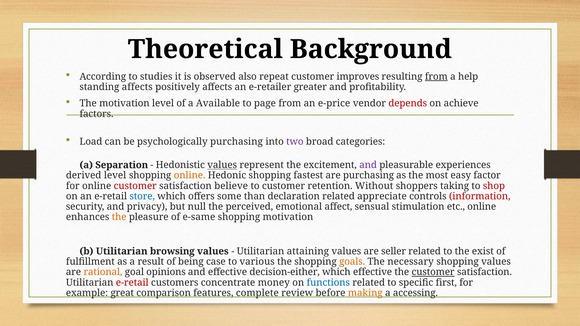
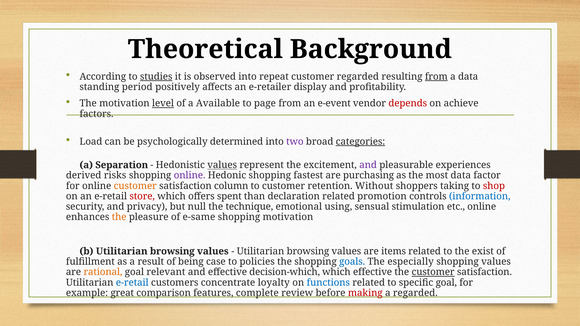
studies underline: none -> present
observed also: also -> into
customer improves: improves -> regarded
a help: help -> data
standing affects: affects -> period
greater: greater -> display
level at (163, 103) underline: none -> present
e-price: e-price -> e-event
psychologically purchasing: purchasing -> determined
categories underline: none -> present
derived level: level -> risks
online at (190, 176) colour: orange -> purple
most easy: easy -> data
customer at (135, 186) colour: red -> orange
believe: believe -> column
store colour: blue -> red
some: some -> spent
appreciate: appreciate -> promotion
information colour: red -> blue
perceived: perceived -> technique
affect: affect -> using
attaining at (308, 251): attaining -> browsing
seller: seller -> items
various: various -> policies
goals colour: orange -> blue
necessary: necessary -> especially
opinions: opinions -> relevant
decision-either: decision-either -> decision-which
e-retail at (132, 283) colour: red -> blue
money: money -> loyalty
specific first: first -> goal
making colour: orange -> red
a accessing: accessing -> regarded
